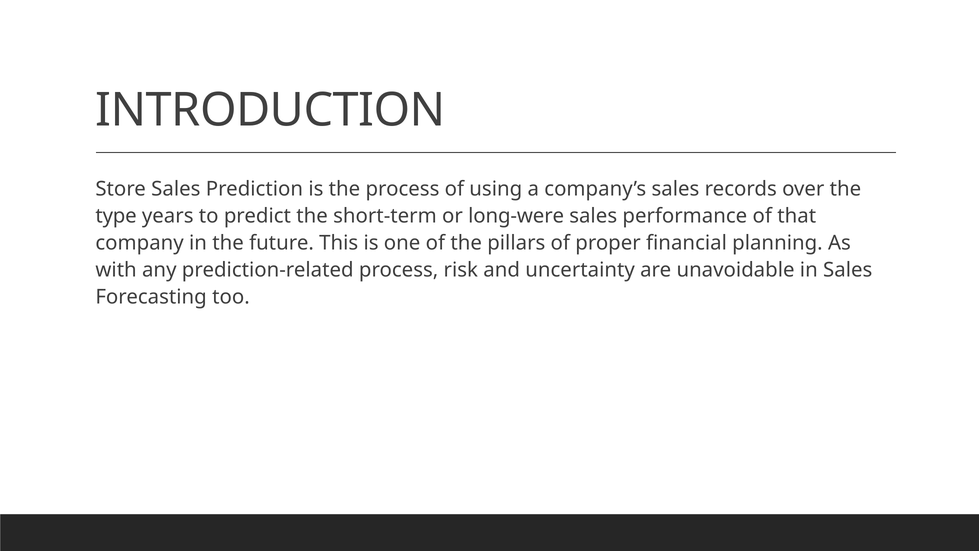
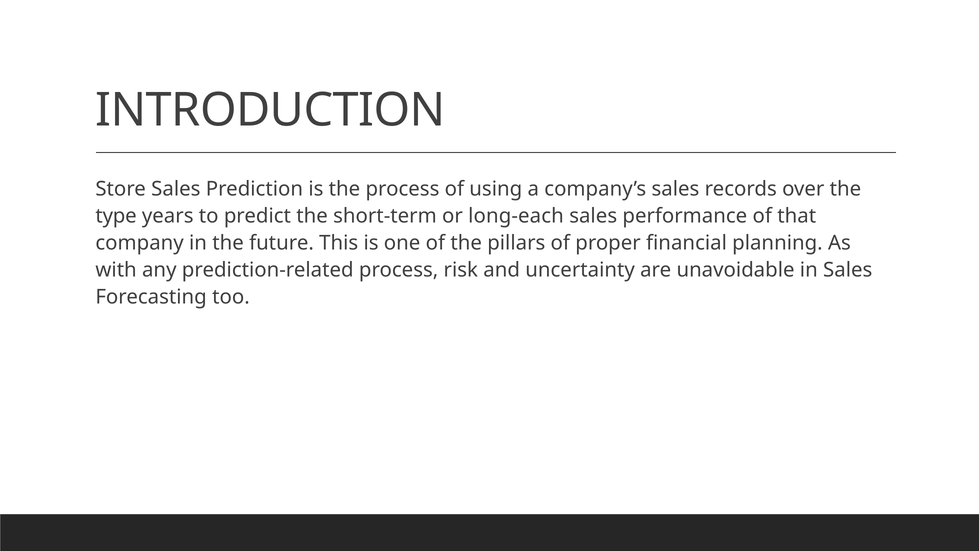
long-were: long-were -> long-each
